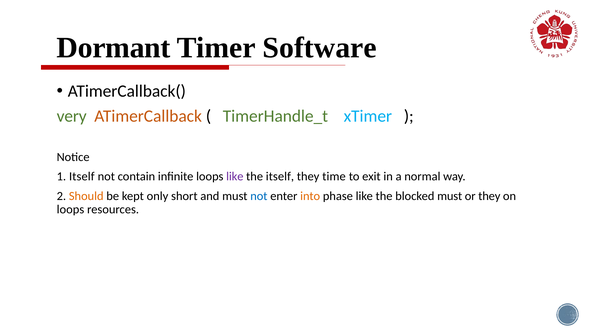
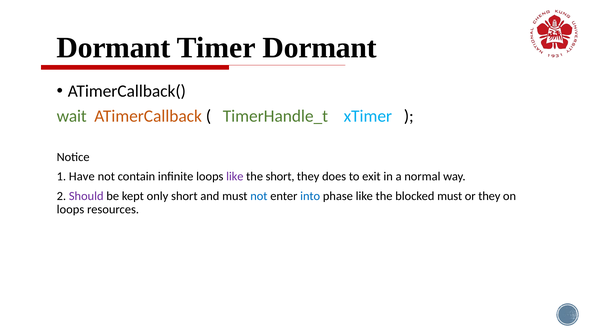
Timer Software: Software -> Dormant
very: very -> wait
1 Itself: Itself -> Have
the itself: itself -> short
time: time -> does
Should colour: orange -> purple
into colour: orange -> blue
